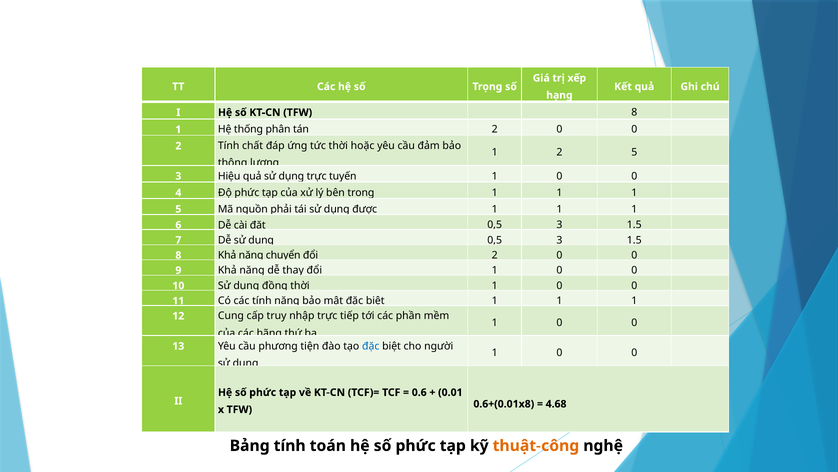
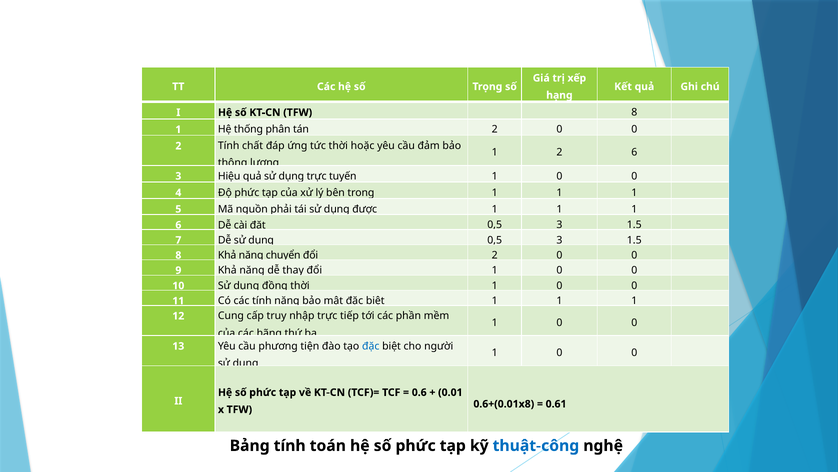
2 5: 5 -> 6
4.68: 4.68 -> 0.61
thuật-công colour: orange -> blue
